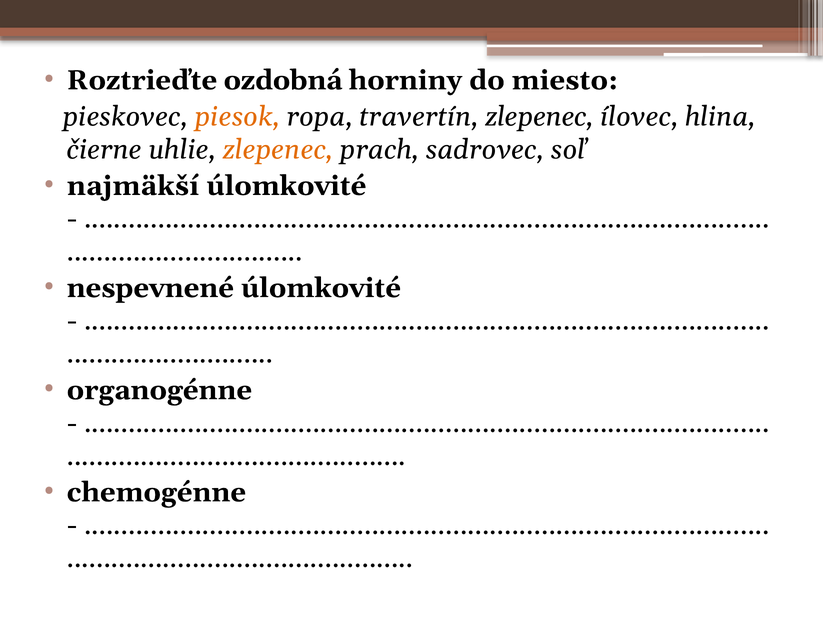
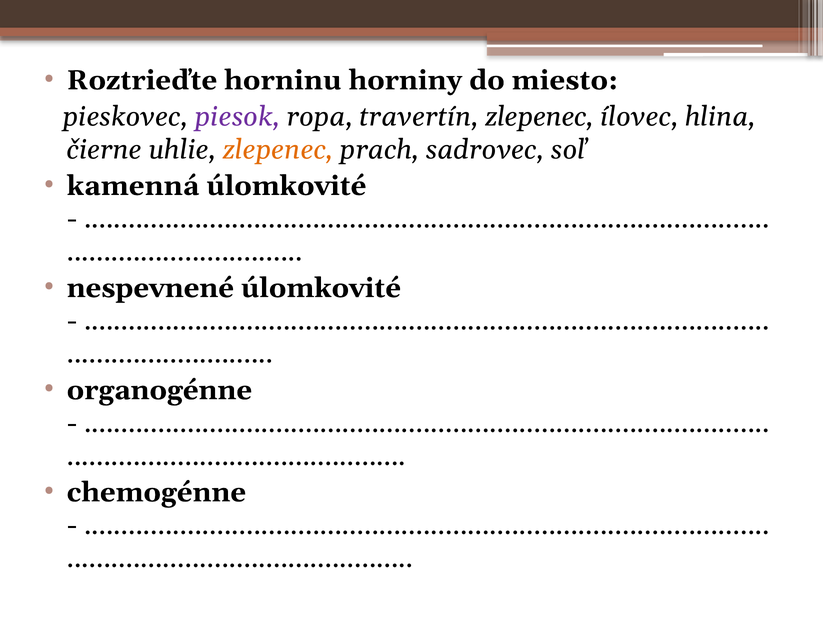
ozdobná: ozdobná -> horninu
piesok colour: orange -> purple
najmäkší: najmäkší -> kamenná
